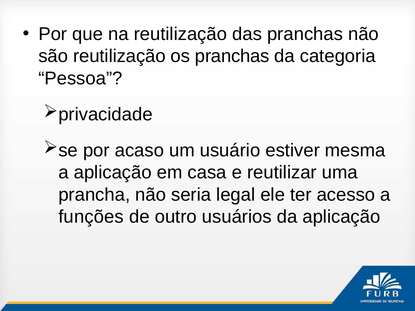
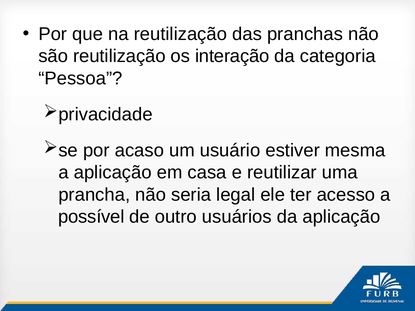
os pranchas: pranchas -> interação
funções: funções -> possível
